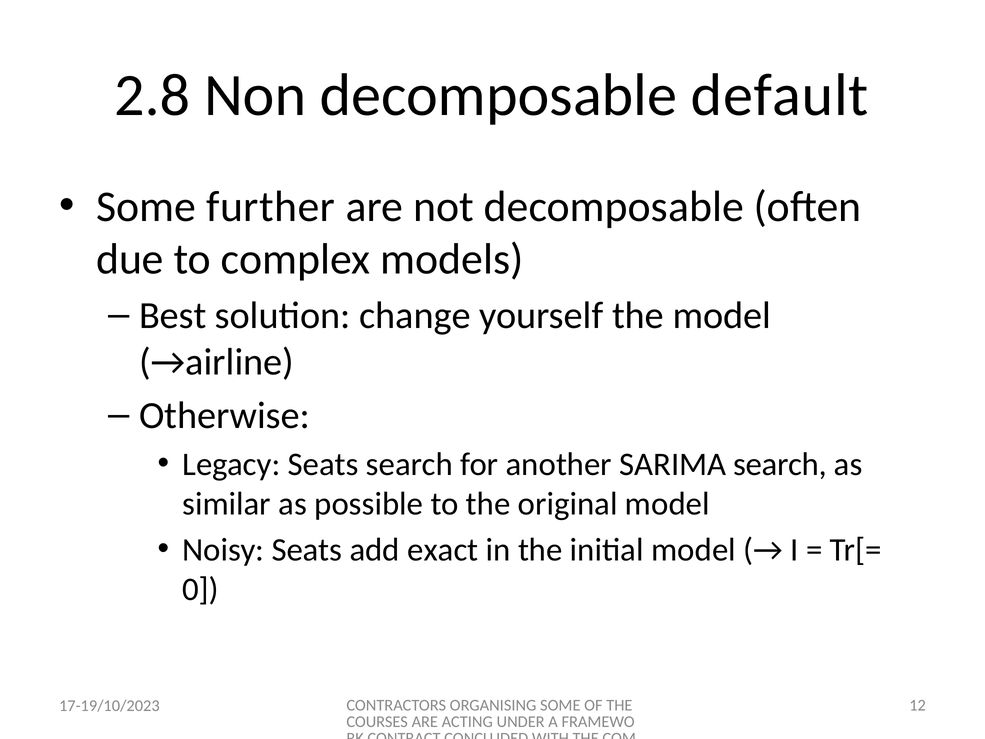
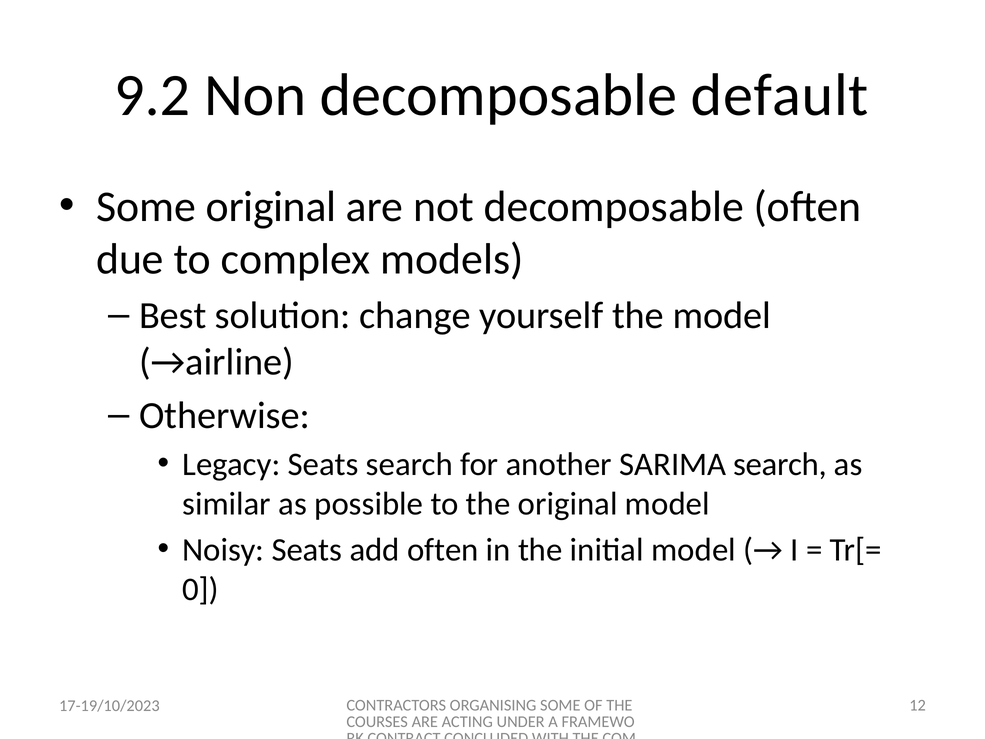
2.8: 2.8 -> 9.2
Some further: further -> original
add exact: exact -> often
